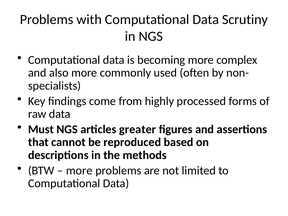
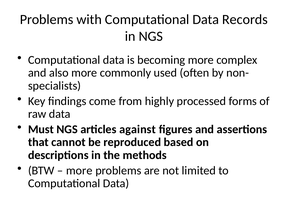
Scrutiny: Scrutiny -> Records
greater: greater -> against
